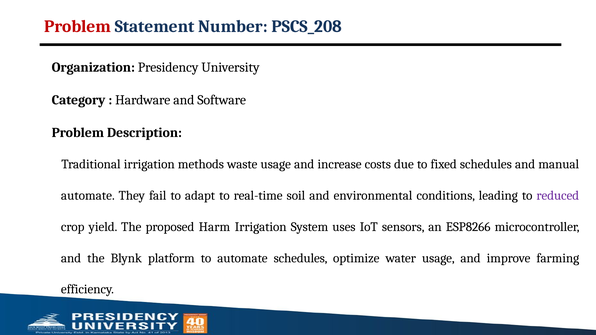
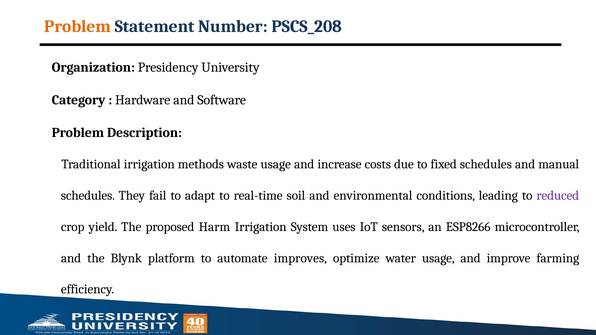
Problem at (78, 27) colour: red -> orange
automate at (88, 196): automate -> schedules
automate schedules: schedules -> improves
